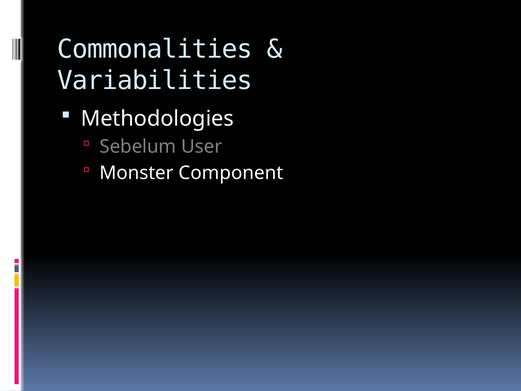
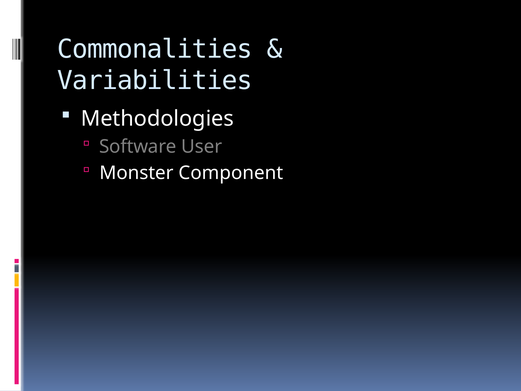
Sebelum: Sebelum -> Software
